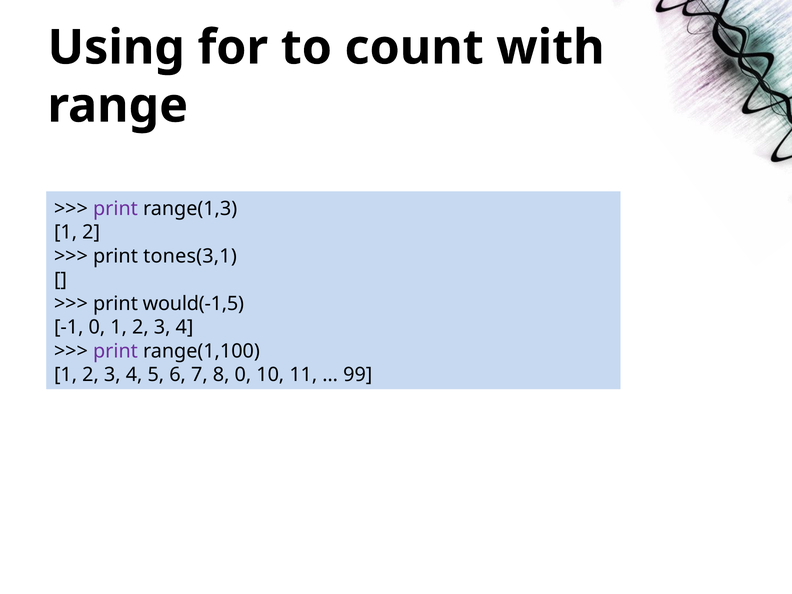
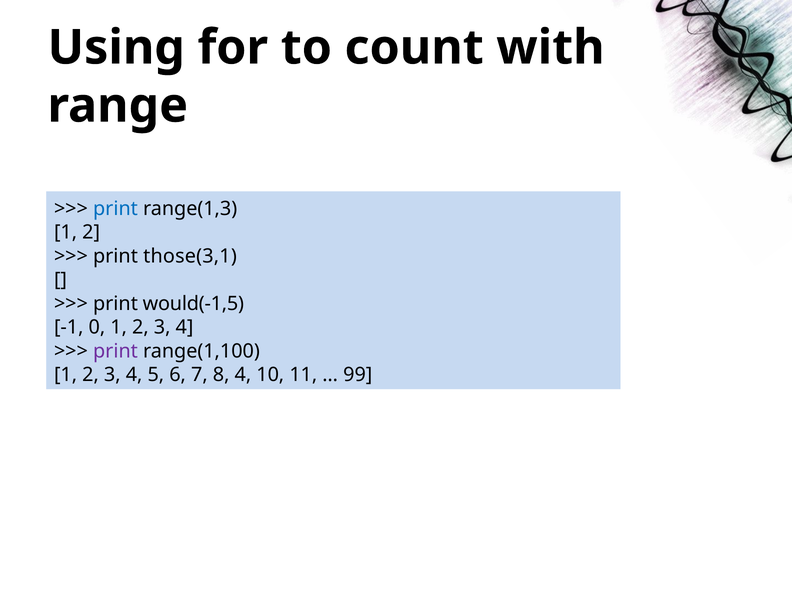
print at (115, 209) colour: purple -> blue
tones(3,1: tones(3,1 -> those(3,1
8 0: 0 -> 4
